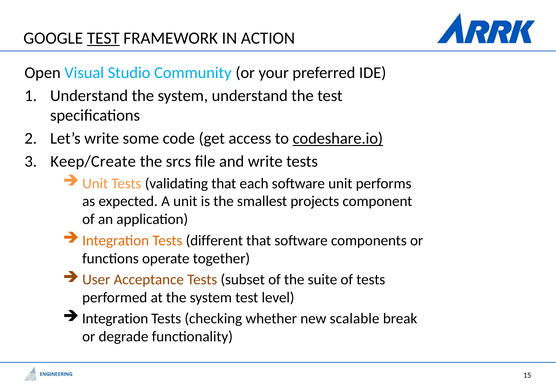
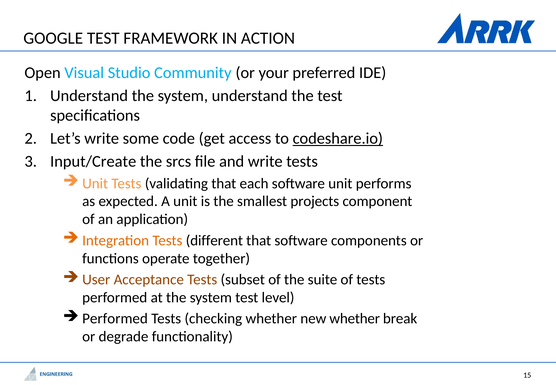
TEST at (103, 38) underline: present -> none
Keep/Create: Keep/Create -> Input/Create
Integration at (115, 318): Integration -> Performed
new scalable: scalable -> whether
